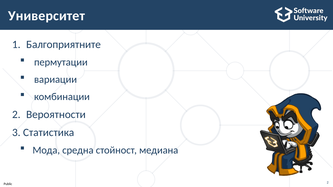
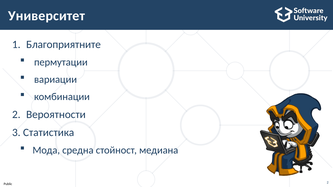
Балгоприятните: Балгоприятните -> Благоприятните
